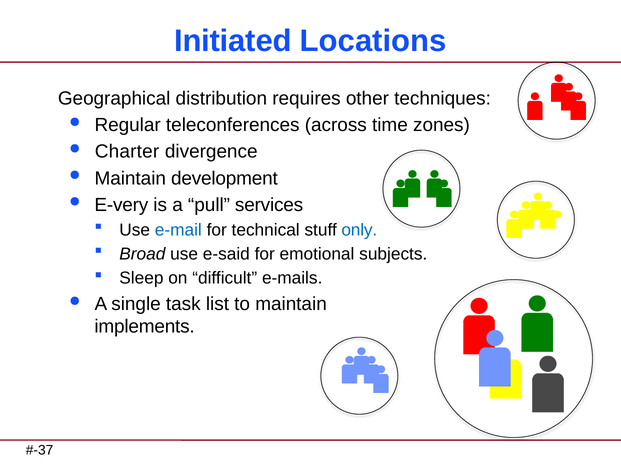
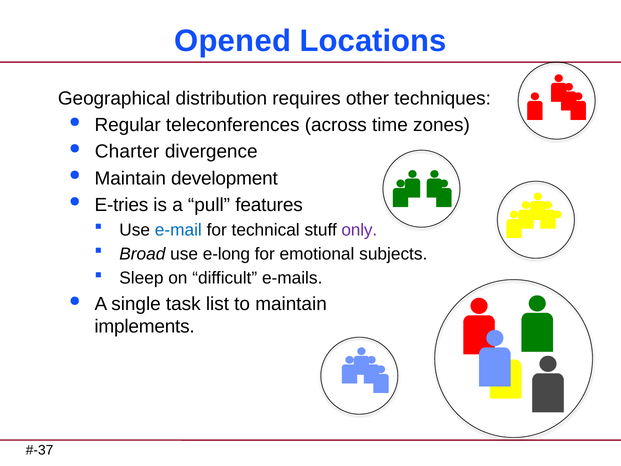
Initiated: Initiated -> Opened
E-very: E-very -> E-tries
services: services -> features
only colour: blue -> purple
e-said: e-said -> e-long
